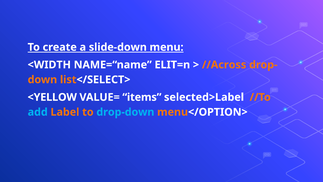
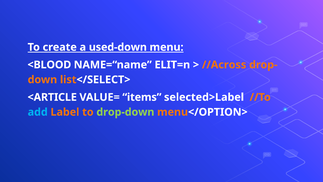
slide-down: slide-down -> used-down
<WIDTH: <WIDTH -> <BLOOD
<YELLOW: <YELLOW -> <ARTICLE
drop-down colour: light blue -> light green
